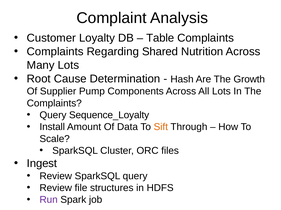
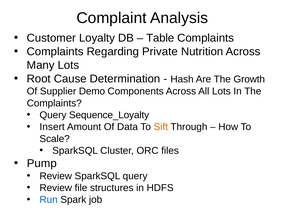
Shared: Shared -> Private
Pump: Pump -> Demo
Install: Install -> Insert
Ingest: Ingest -> Pump
Run colour: purple -> blue
